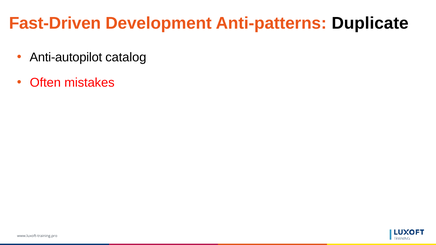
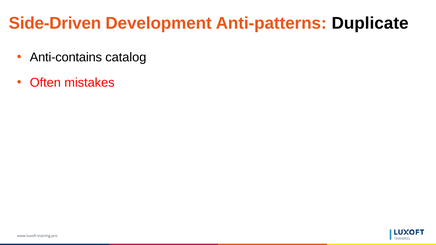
Fast-Driven: Fast-Driven -> Side-Driven
Anti-autopilot: Anti-autopilot -> Anti-contains
